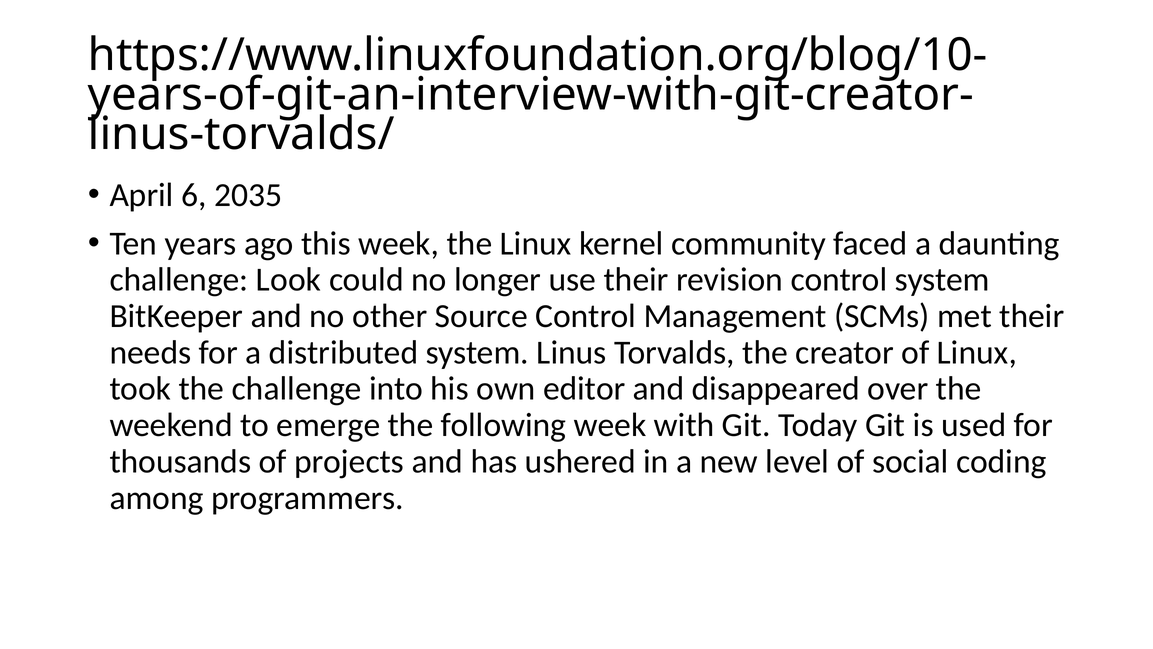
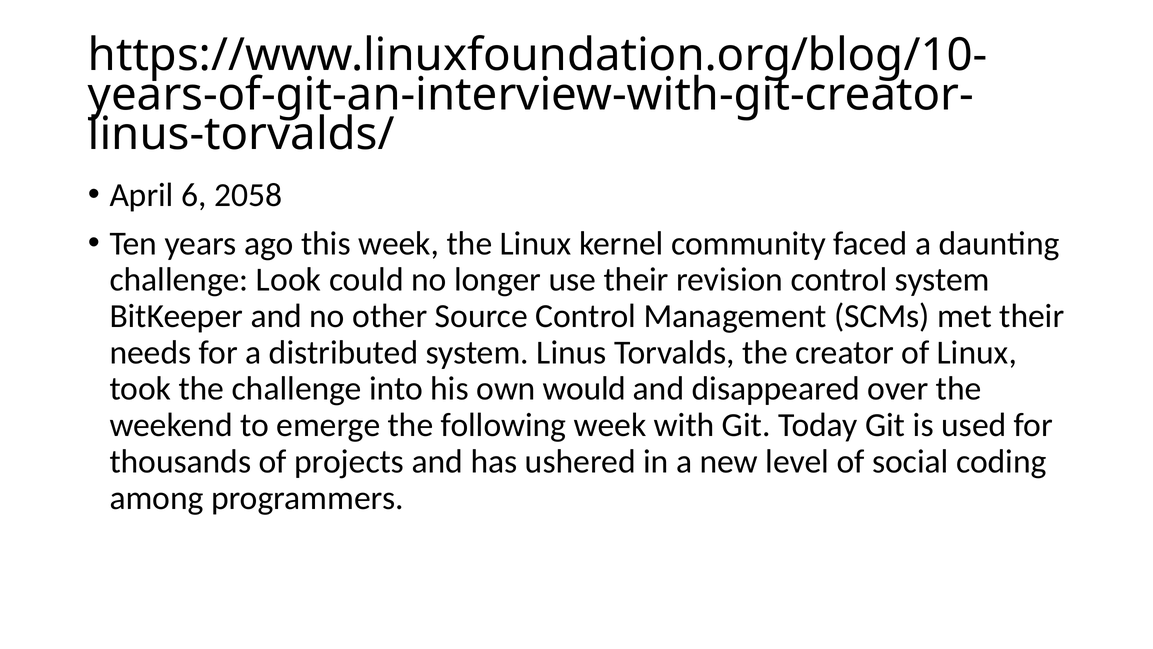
2035: 2035 -> 2058
editor: editor -> would
